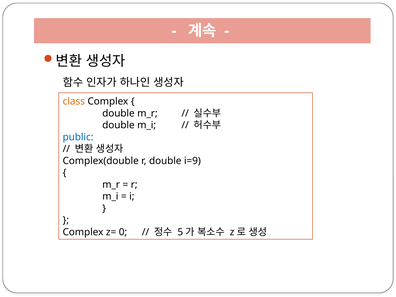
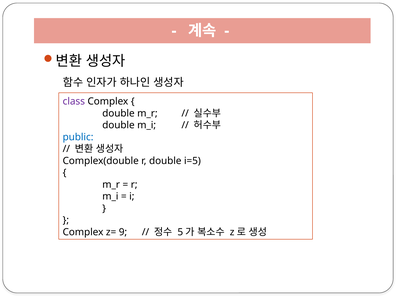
class colour: orange -> purple
i=9: i=9 -> i=5
0: 0 -> 9
